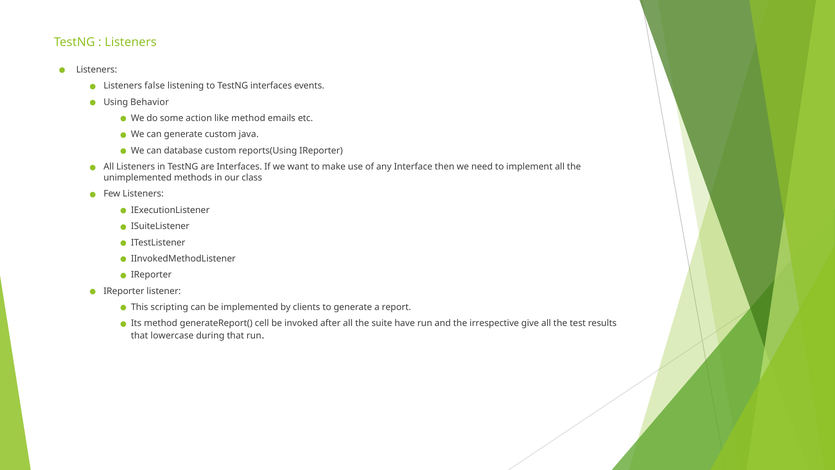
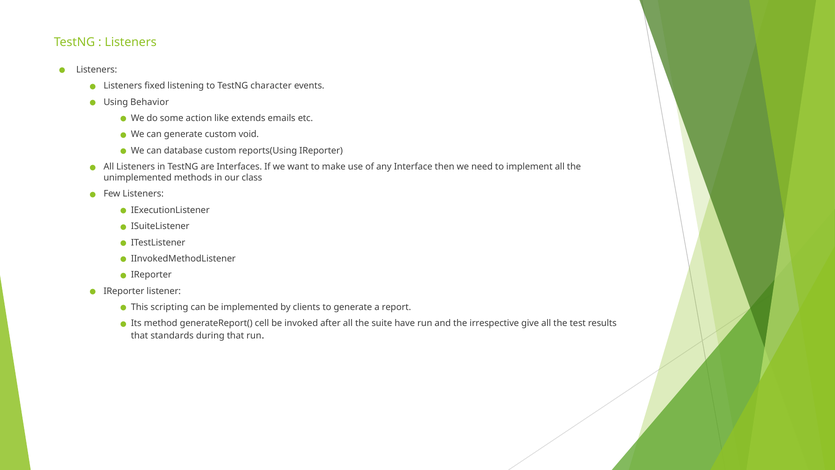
false: false -> fixed
TestNG interfaces: interfaces -> character
like method: method -> extends
java: java -> void
lowercase: lowercase -> standards
